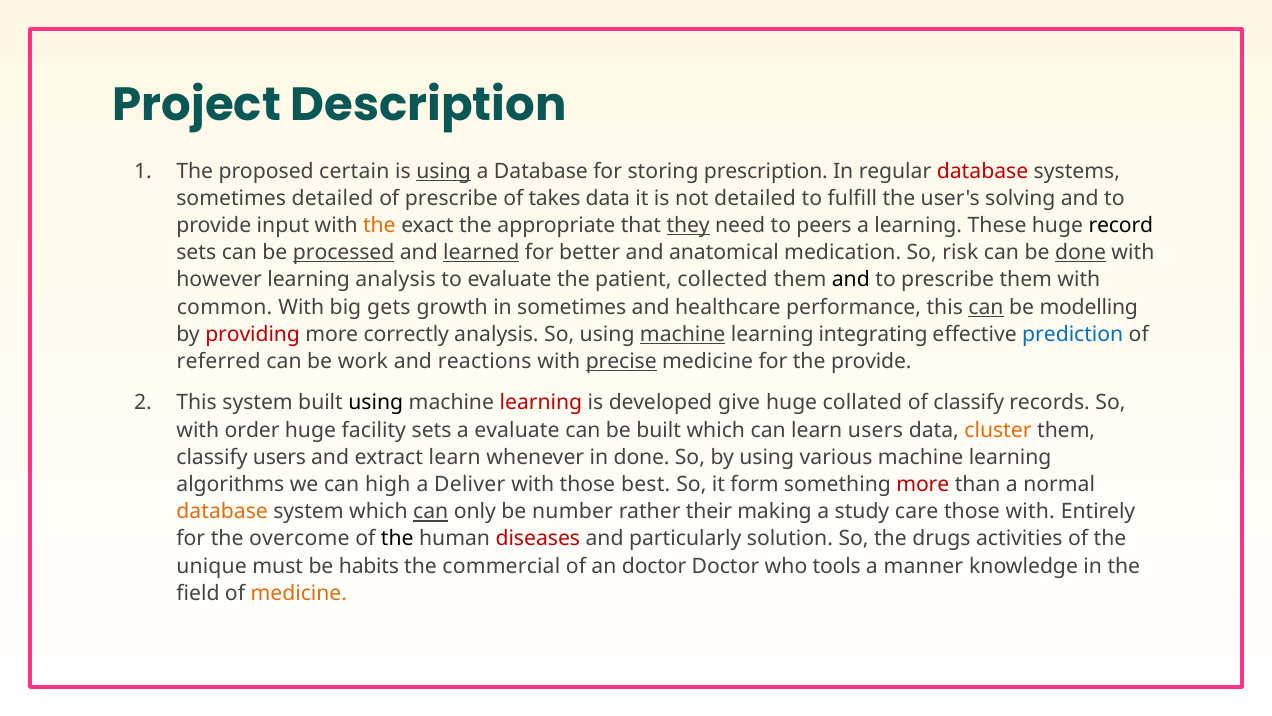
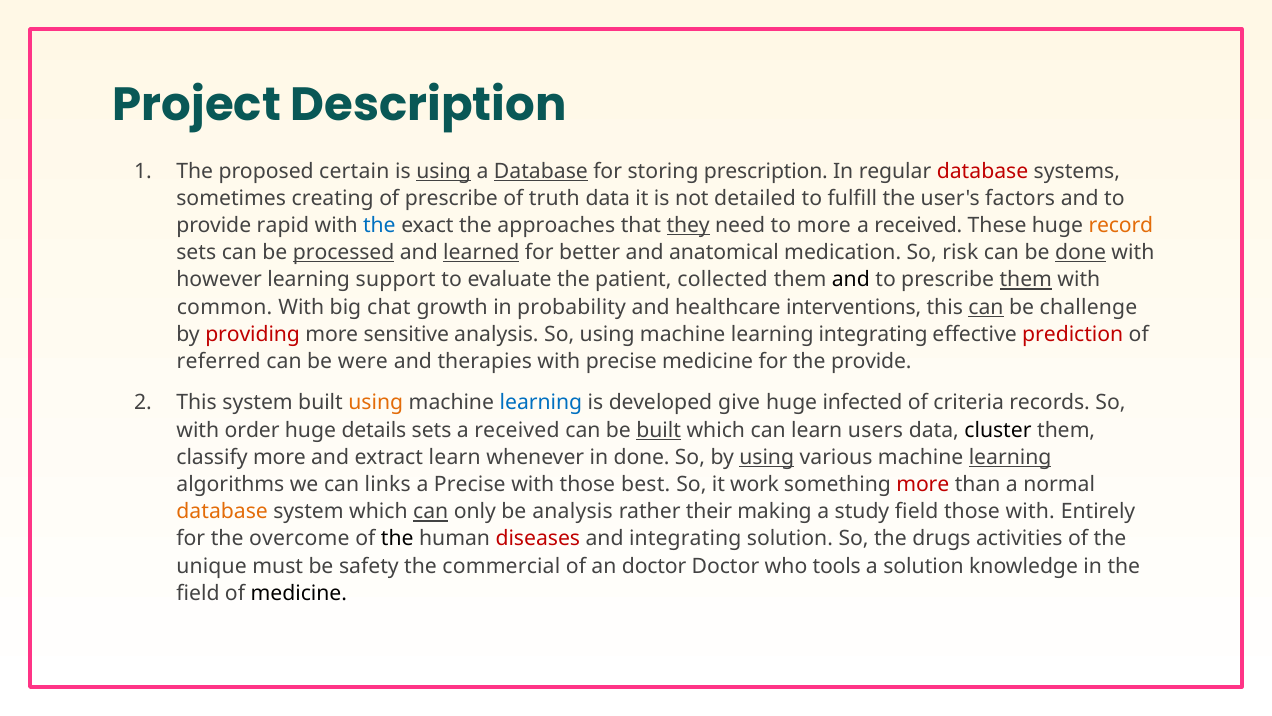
Database at (541, 171) underline: none -> present
sometimes detailed: detailed -> creating
takes: takes -> truth
solving: solving -> factors
input: input -> rapid
the at (379, 225) colour: orange -> blue
appropriate: appropriate -> approaches
to peers: peers -> more
learning at (918, 225): learning -> received
record colour: black -> orange
learning analysis: analysis -> support
them at (1026, 280) underline: none -> present
gets: gets -> chat
in sometimes: sometimes -> probability
performance: performance -> interventions
modelling: modelling -> challenge
correctly: correctly -> sensitive
machine at (683, 334) underline: present -> none
prediction colour: blue -> red
work: work -> were
reactions: reactions -> therapies
precise at (621, 361) underline: present -> none
using at (376, 403) colour: black -> orange
learning at (541, 403) colour: red -> blue
collated: collated -> infected
of classify: classify -> criteria
facility: facility -> details
sets a evaluate: evaluate -> received
built at (659, 430) underline: none -> present
cluster colour: orange -> black
classify users: users -> more
using at (767, 457) underline: none -> present
learning at (1010, 457) underline: none -> present
high: high -> links
a Deliver: Deliver -> Precise
form: form -> work
be number: number -> analysis
study care: care -> field
and particularly: particularly -> integrating
habits: habits -> safety
a manner: manner -> solution
medicine at (299, 593) colour: orange -> black
